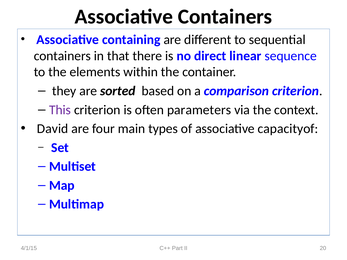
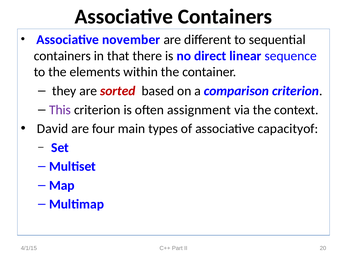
containing: containing -> november
sorted colour: black -> red
parameters: parameters -> assignment
